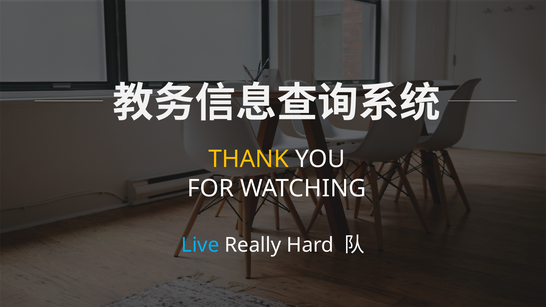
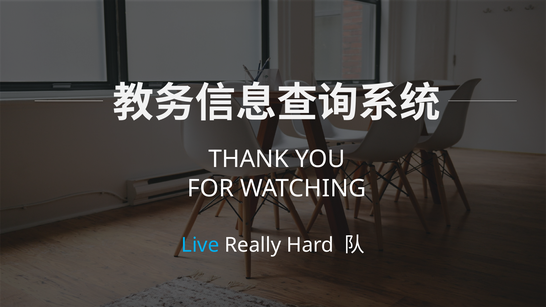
THANK colour: yellow -> white
